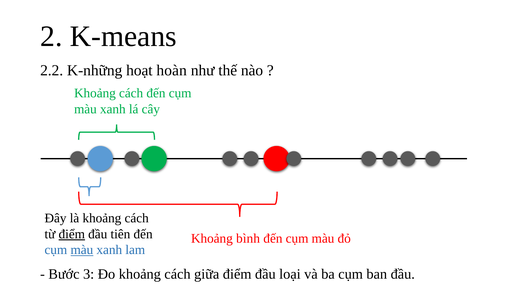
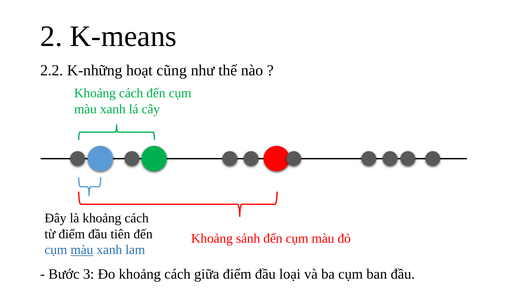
hoàn: hoàn -> cũng
điểm at (72, 234) underline: present -> none
bình: bình -> sánh
